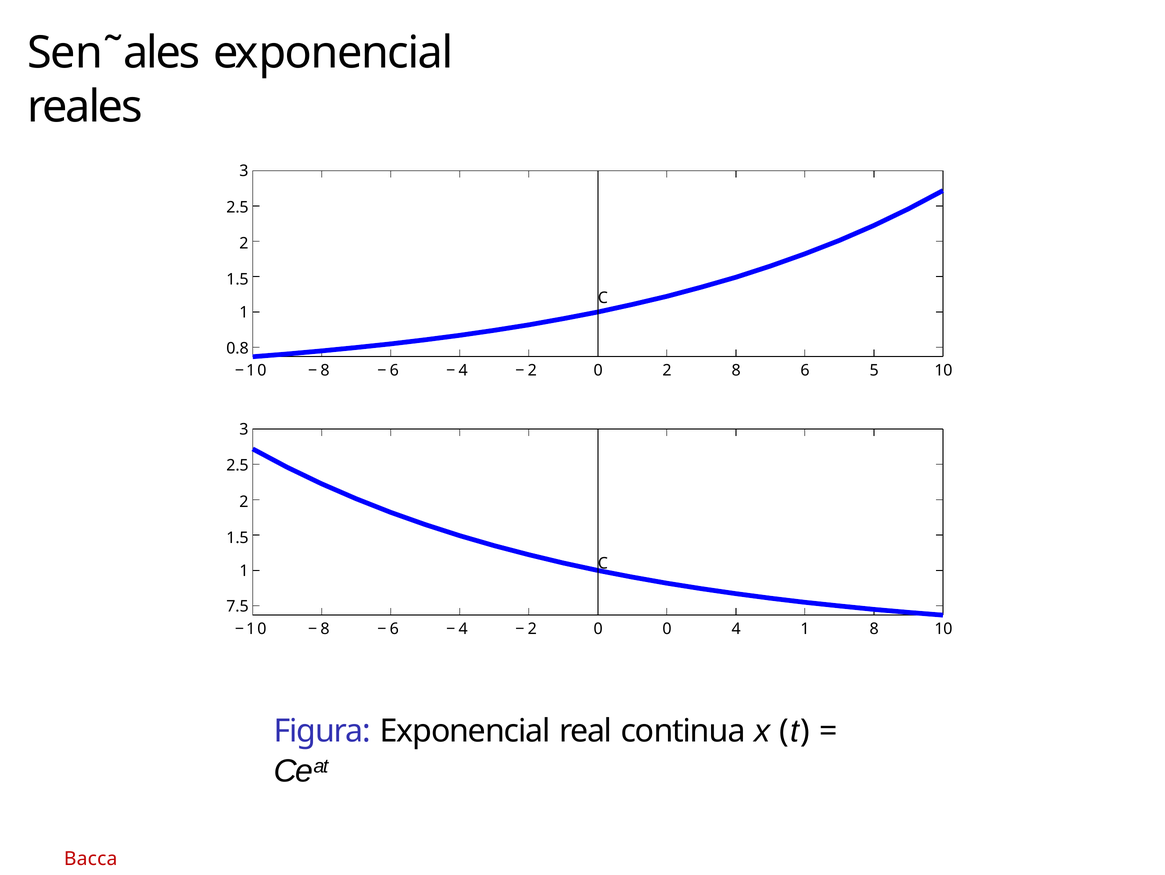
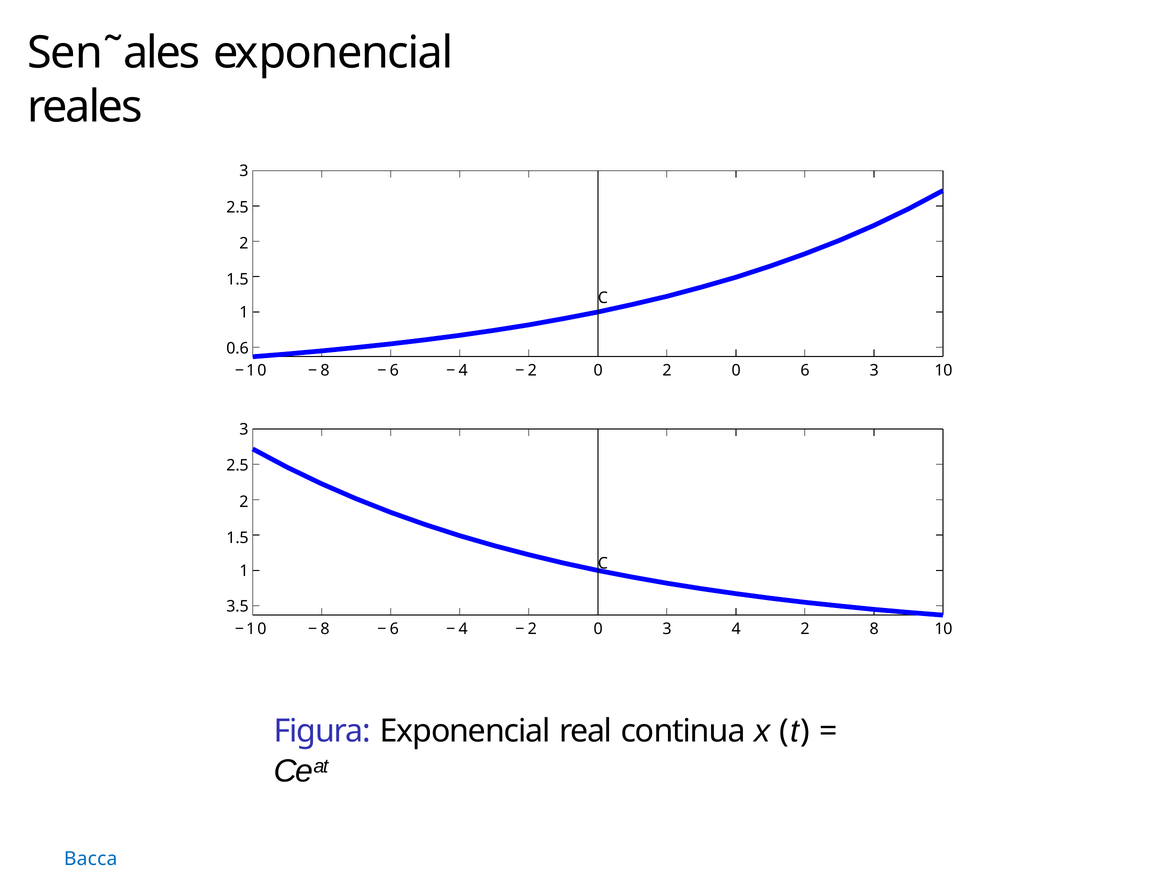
0.8: 0.8 -> 0.6
2 8: 8 -> 0
6 5: 5 -> 3
7.5: 7.5 -> 3.5
0 0: 0 -> 3
4 1: 1 -> 2
Bacca colour: red -> blue
